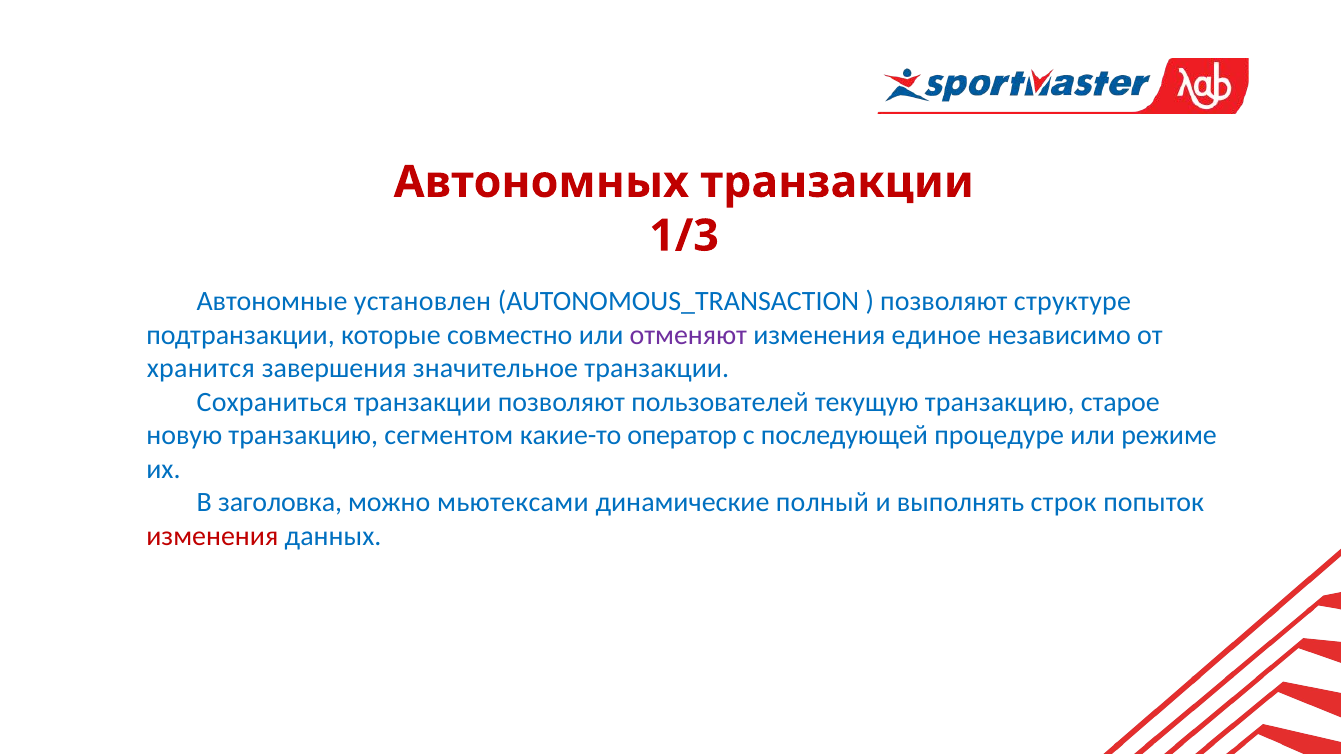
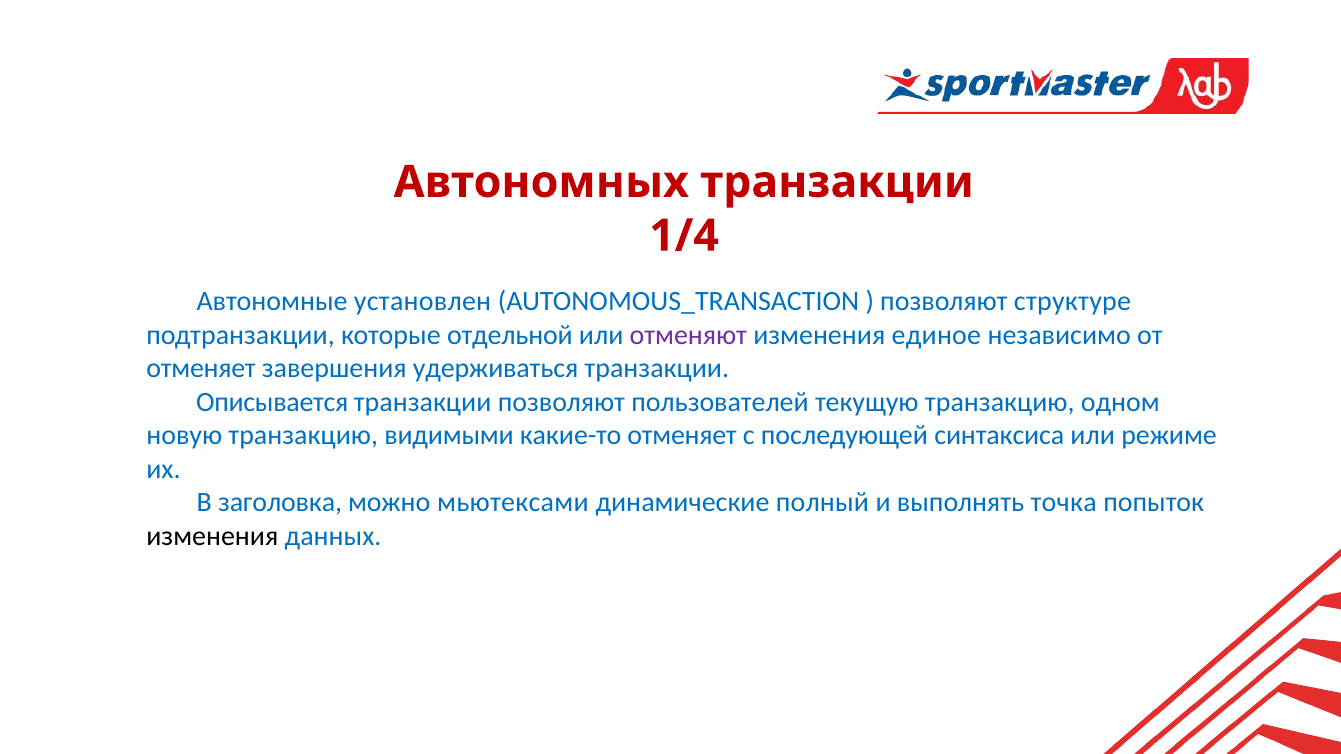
1/3: 1/3 -> 1/4
совместно: совместно -> отдельной
хранится at (201, 369): хранится -> отменяет
значительное: значительное -> удерживаться
Сохраниться: Сохраниться -> Описывается
старое: старое -> одном
сегментом: сегментом -> видимыми
какие-то оператор: оператор -> отменяет
процедуре: процедуре -> синтаксиса
строк: строк -> точка
изменения at (212, 536) colour: red -> black
